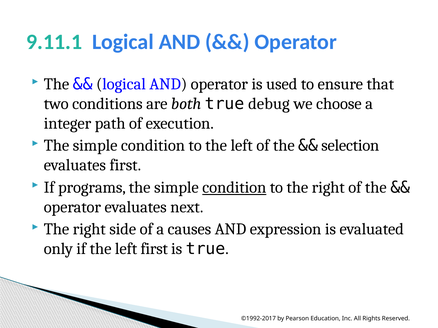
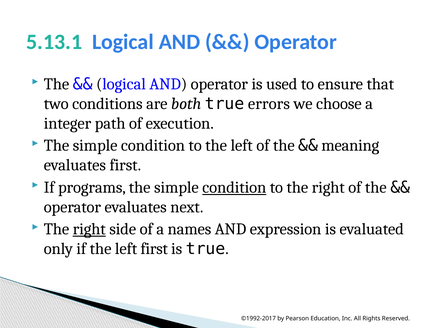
9.11.1: 9.11.1 -> 5.13.1
debug: debug -> errors
selection: selection -> meaning
right at (89, 230) underline: none -> present
causes: causes -> names
